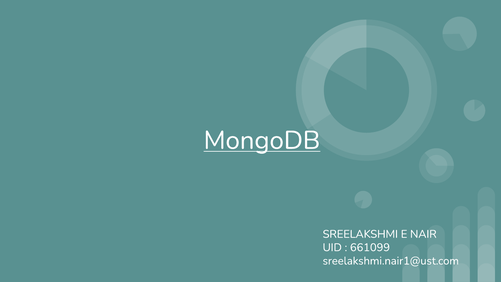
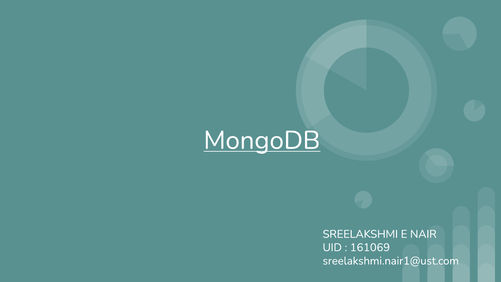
661099: 661099 -> 161069
